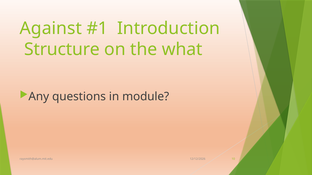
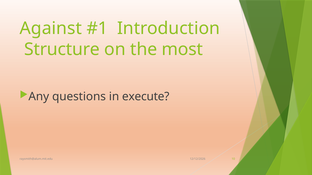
what: what -> most
module: module -> execute
